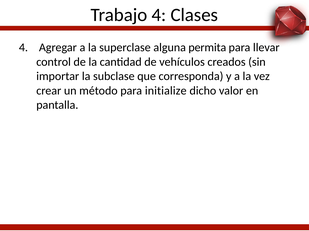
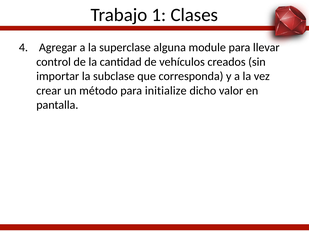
Trabajo 4: 4 -> 1
permita: permita -> module
